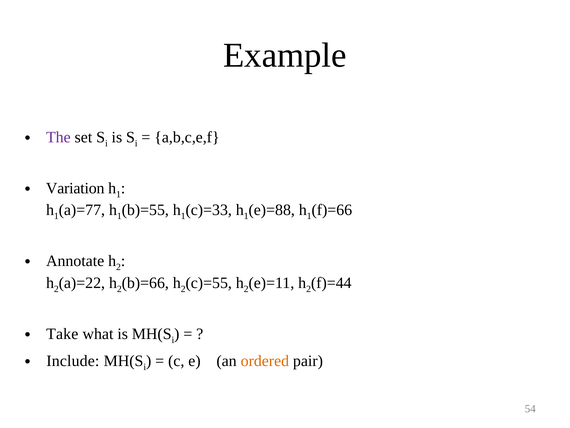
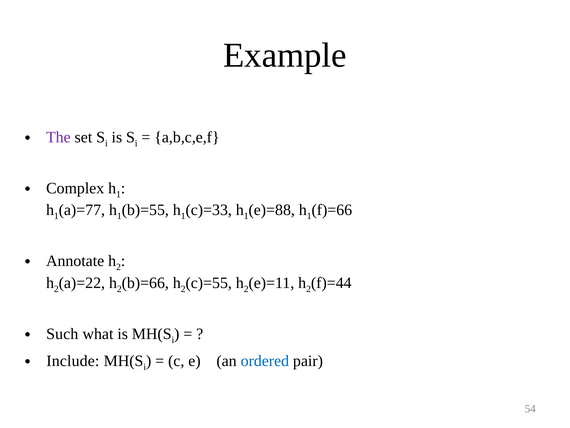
Variation: Variation -> Complex
Take: Take -> Such
ordered colour: orange -> blue
